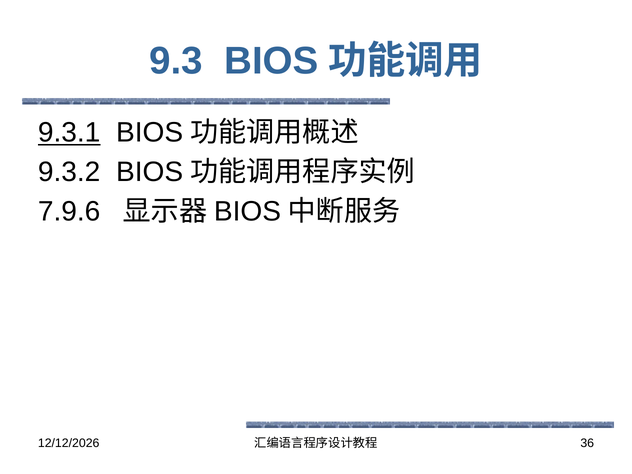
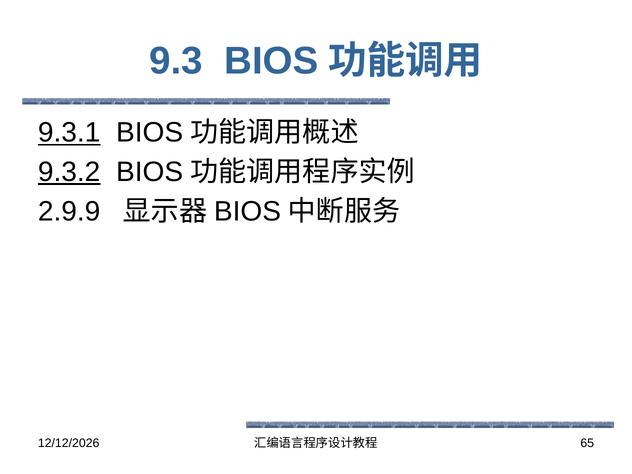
9.3.2 underline: none -> present
7.9.6: 7.9.6 -> 2.9.9
36: 36 -> 65
